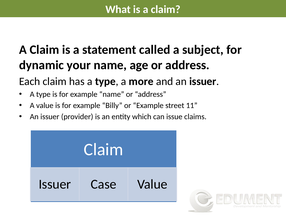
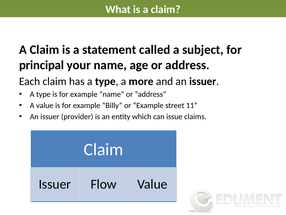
dynamic: dynamic -> principal
Case: Case -> Flow
